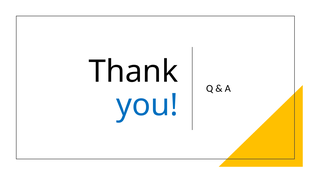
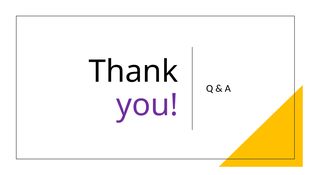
you colour: blue -> purple
